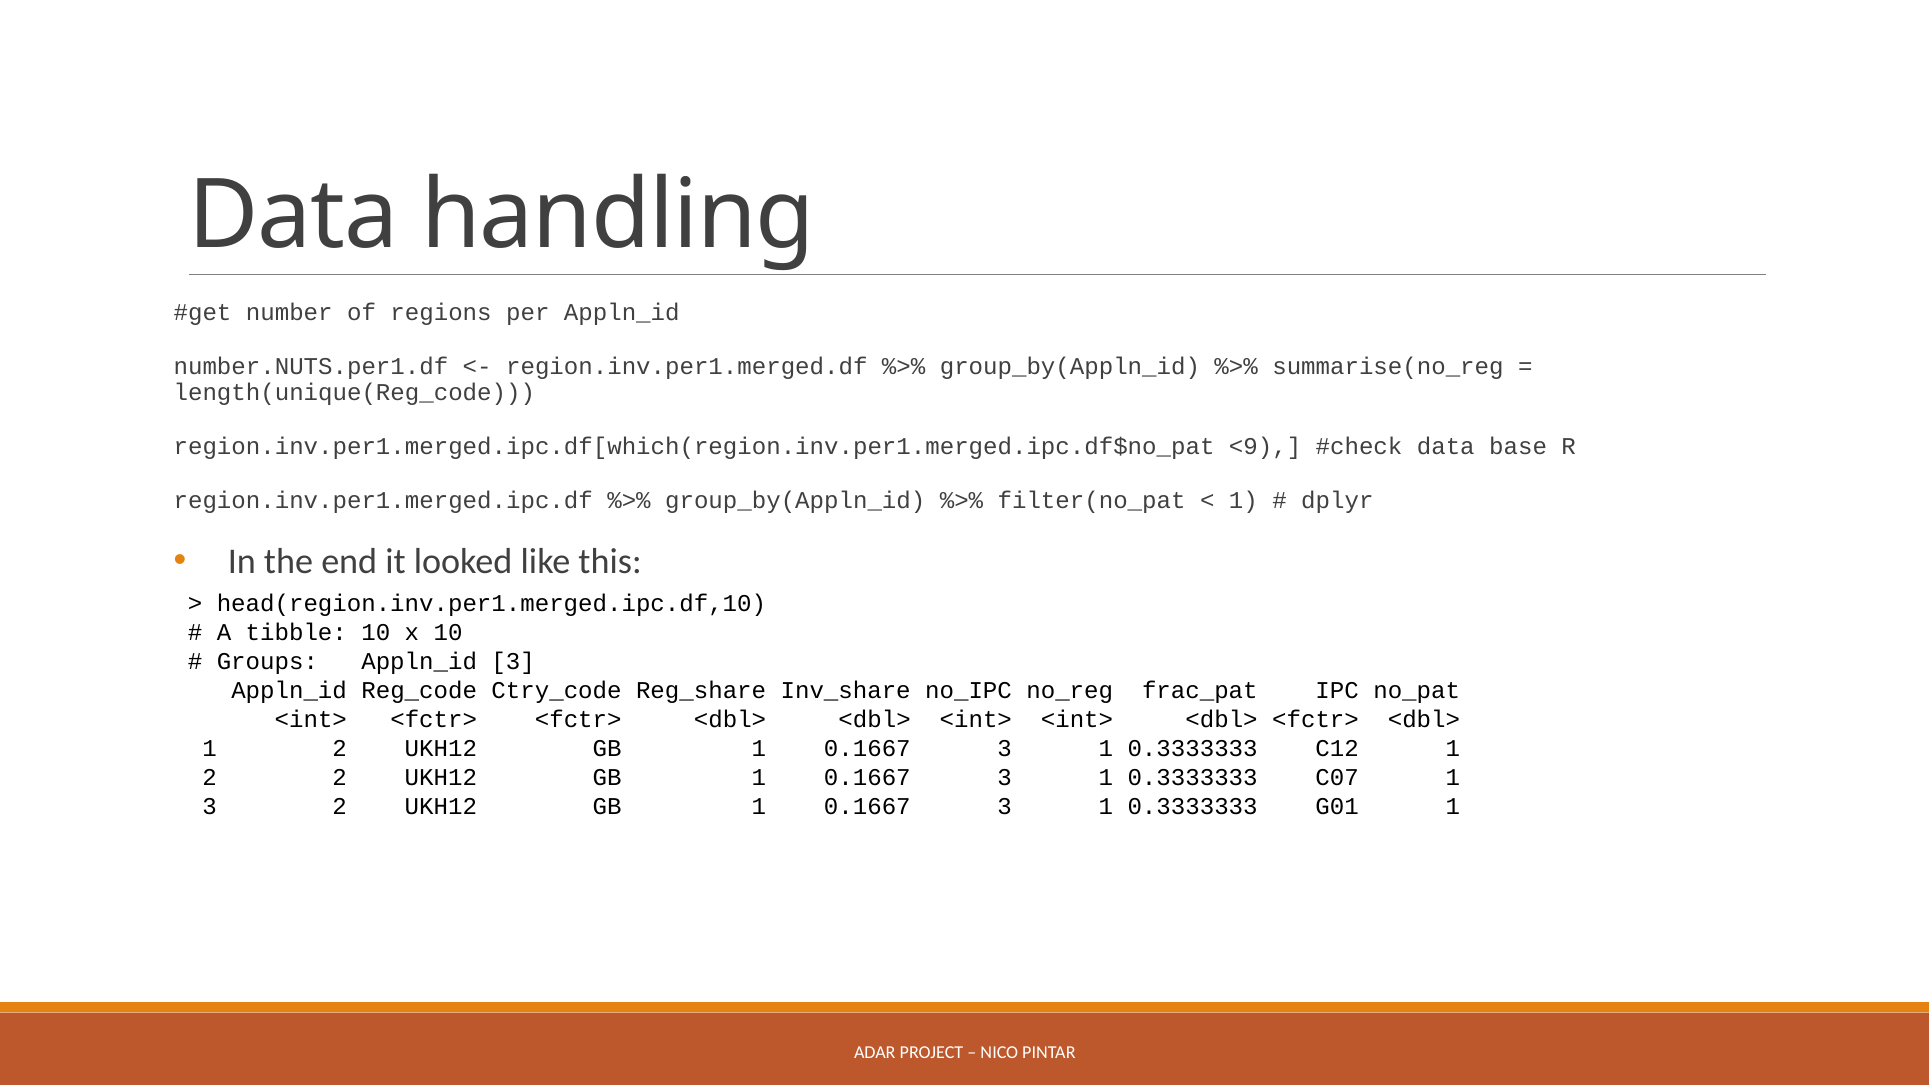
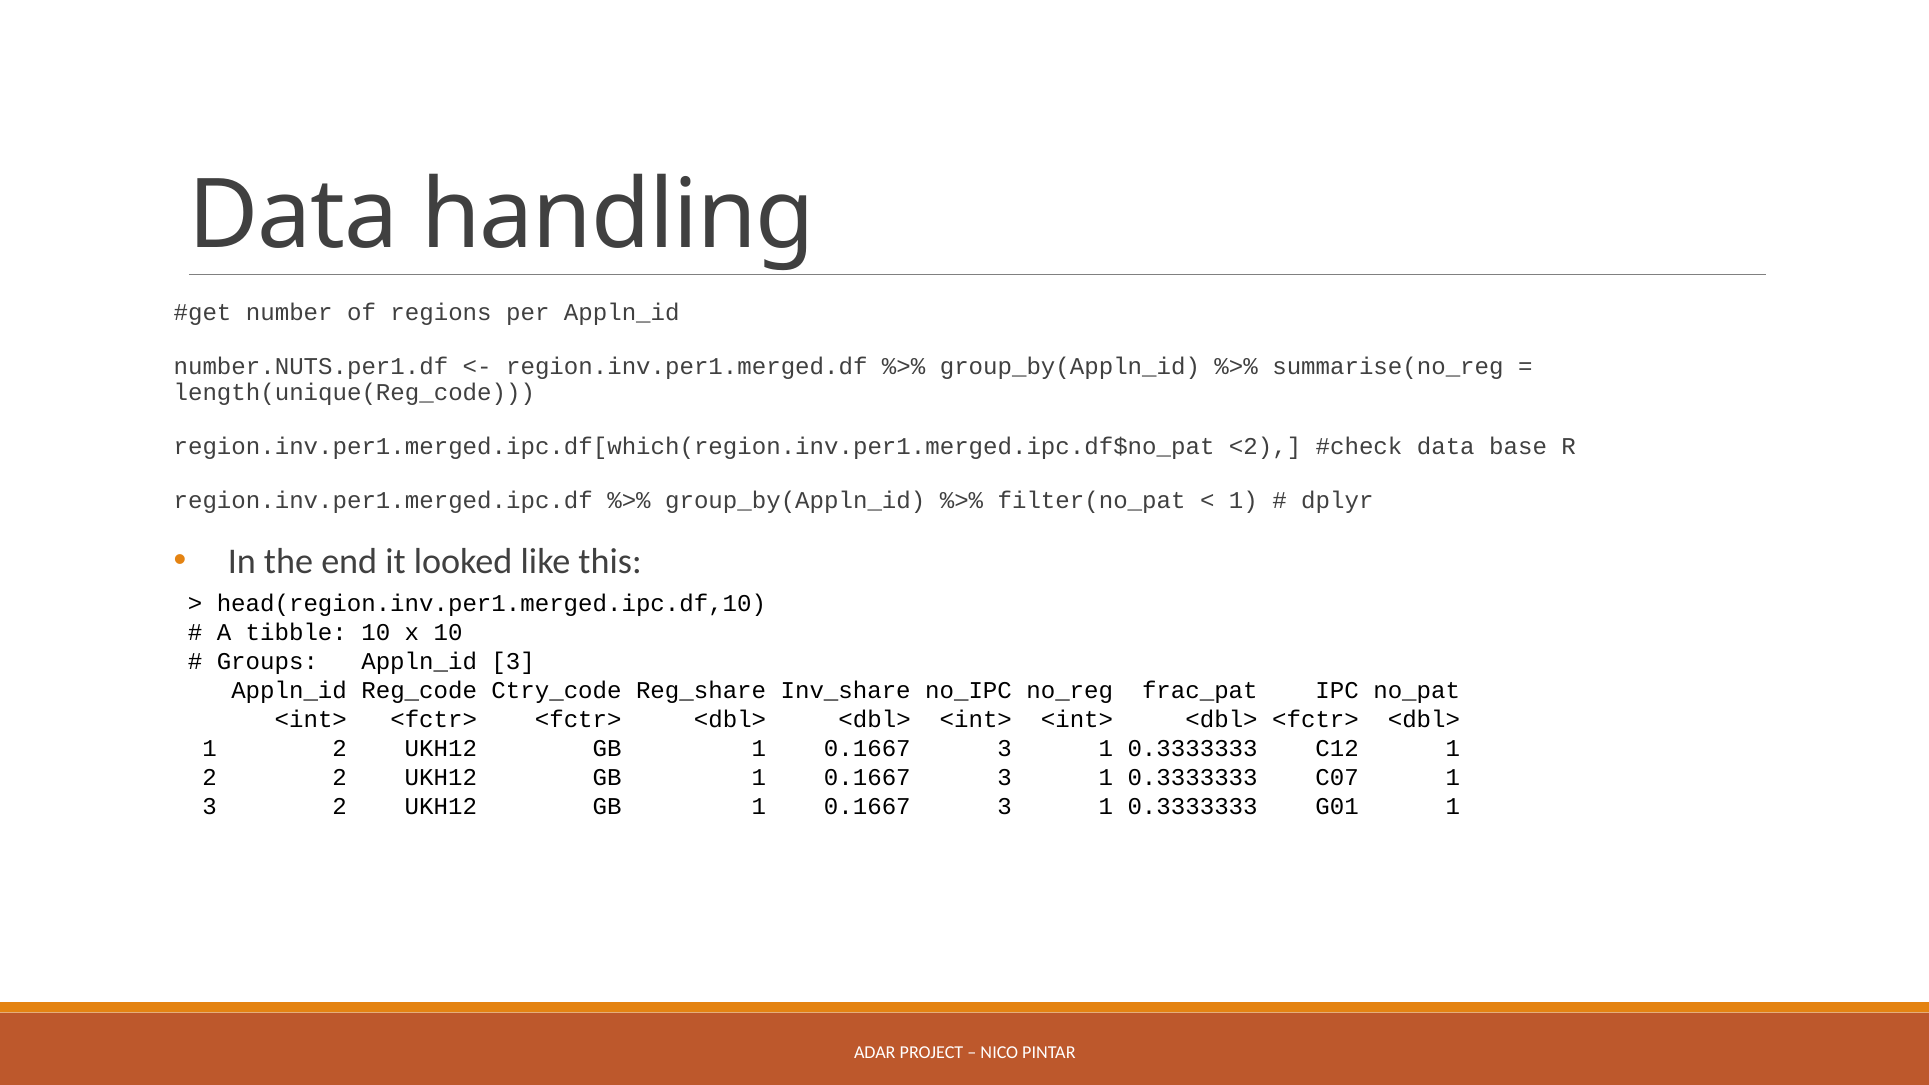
<9: <9 -> <2
